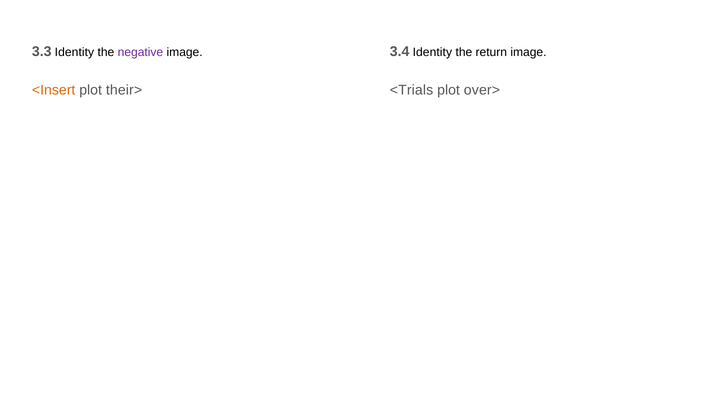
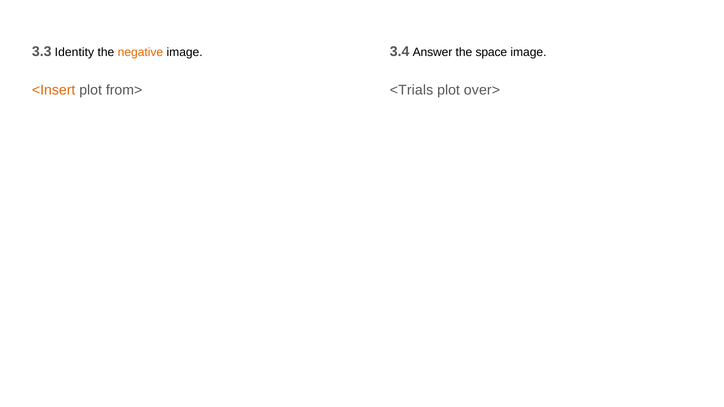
negative colour: purple -> orange
3.4 Identity: Identity -> Answer
return: return -> space
their>: their> -> from>
